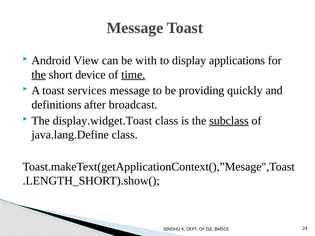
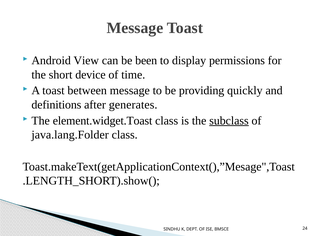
with: with -> been
applications: applications -> permissions
the at (39, 75) underline: present -> none
time underline: present -> none
services: services -> between
broadcast: broadcast -> generates
display.widget.Toast: display.widget.Toast -> element.widget.Toast
java.lang.Define: java.lang.Define -> java.lang.Folder
